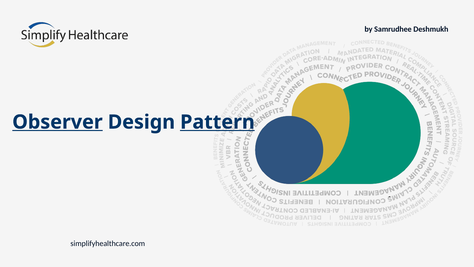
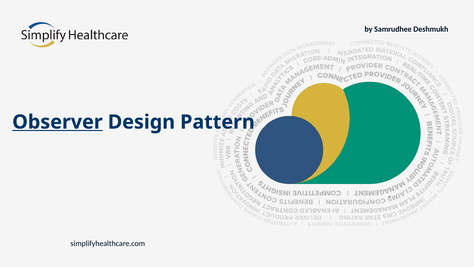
Pattern underline: present -> none
